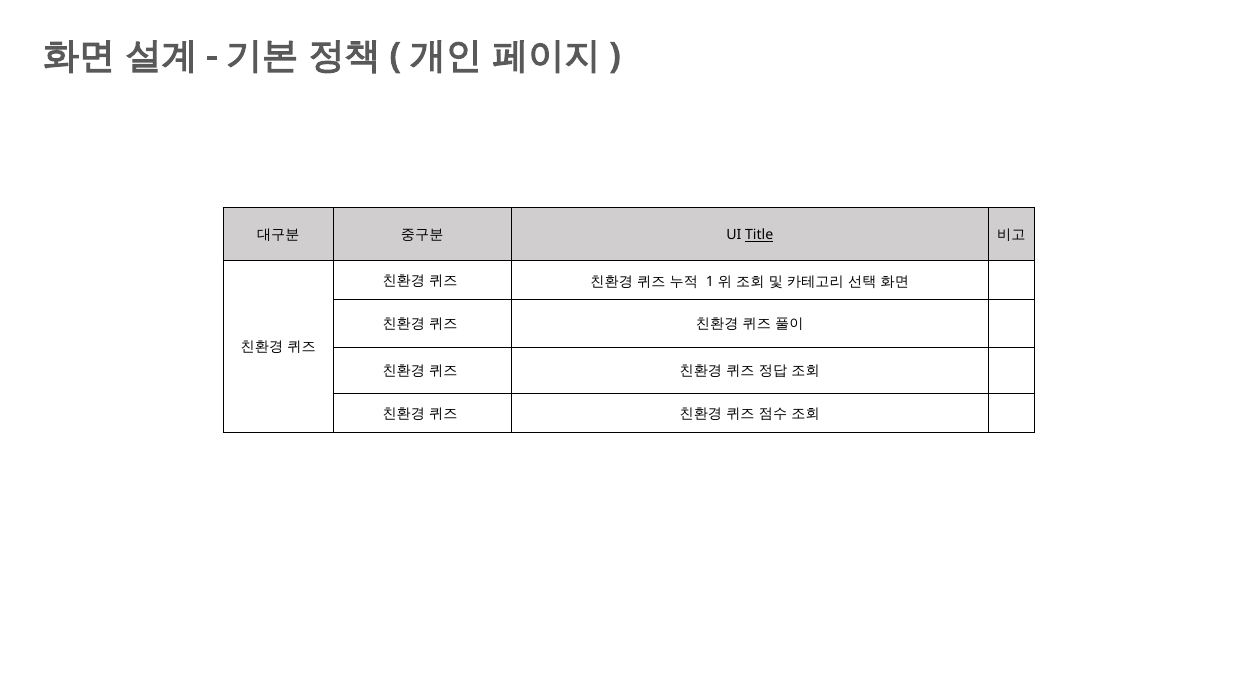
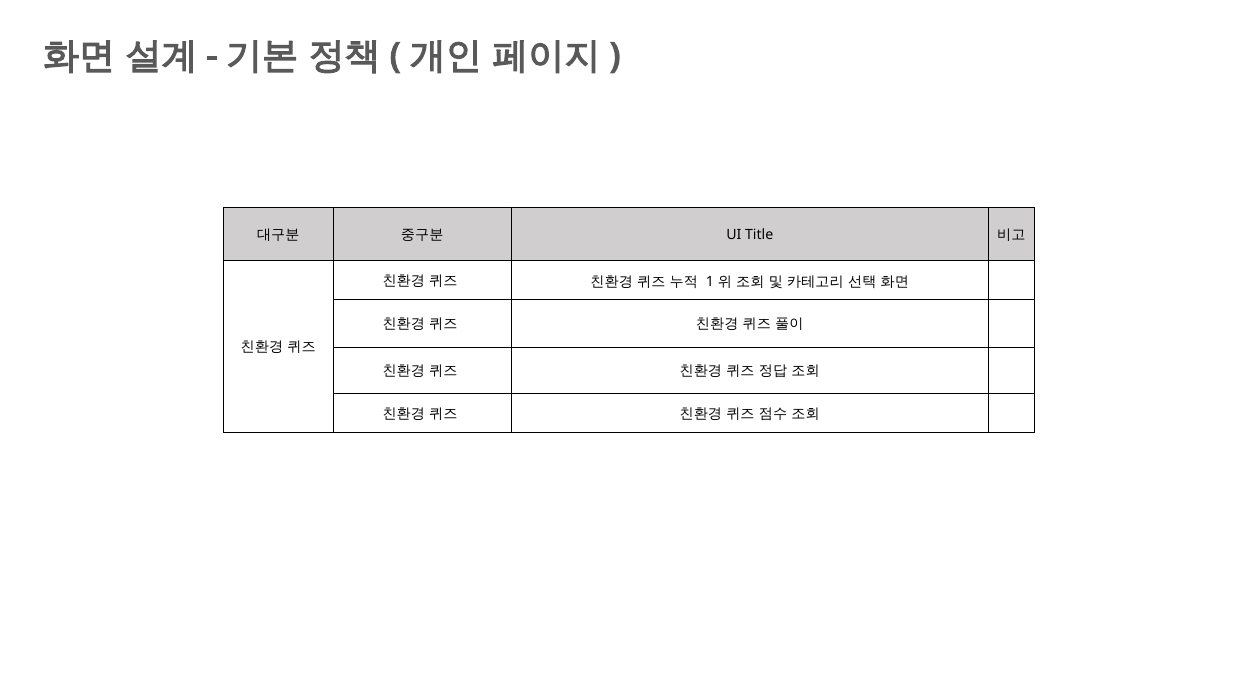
Title underline: present -> none
